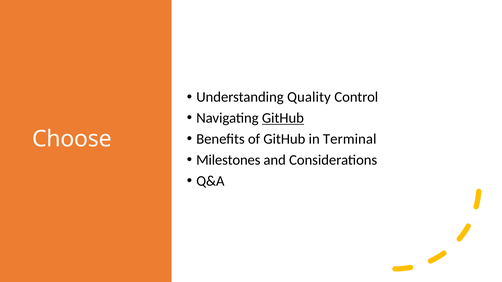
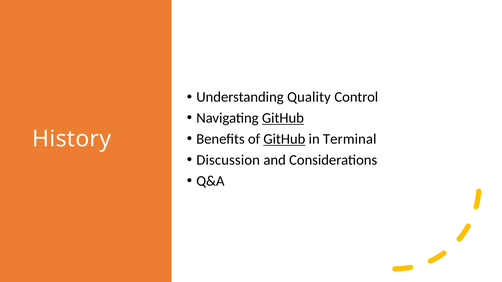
GitHub at (284, 139) underline: none -> present
Choose: Choose -> History
Milestones: Milestones -> Discussion
